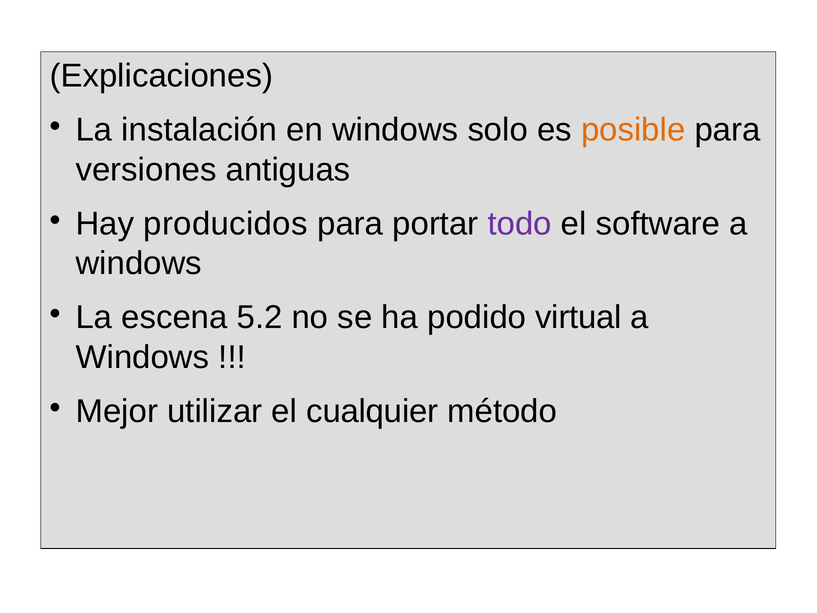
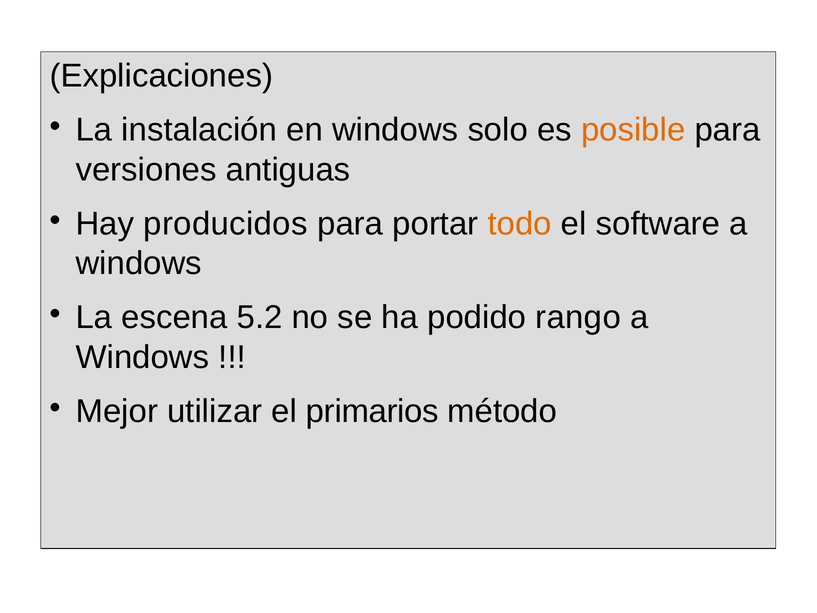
todo colour: purple -> orange
virtual: virtual -> rango
cualquier: cualquier -> primarios
